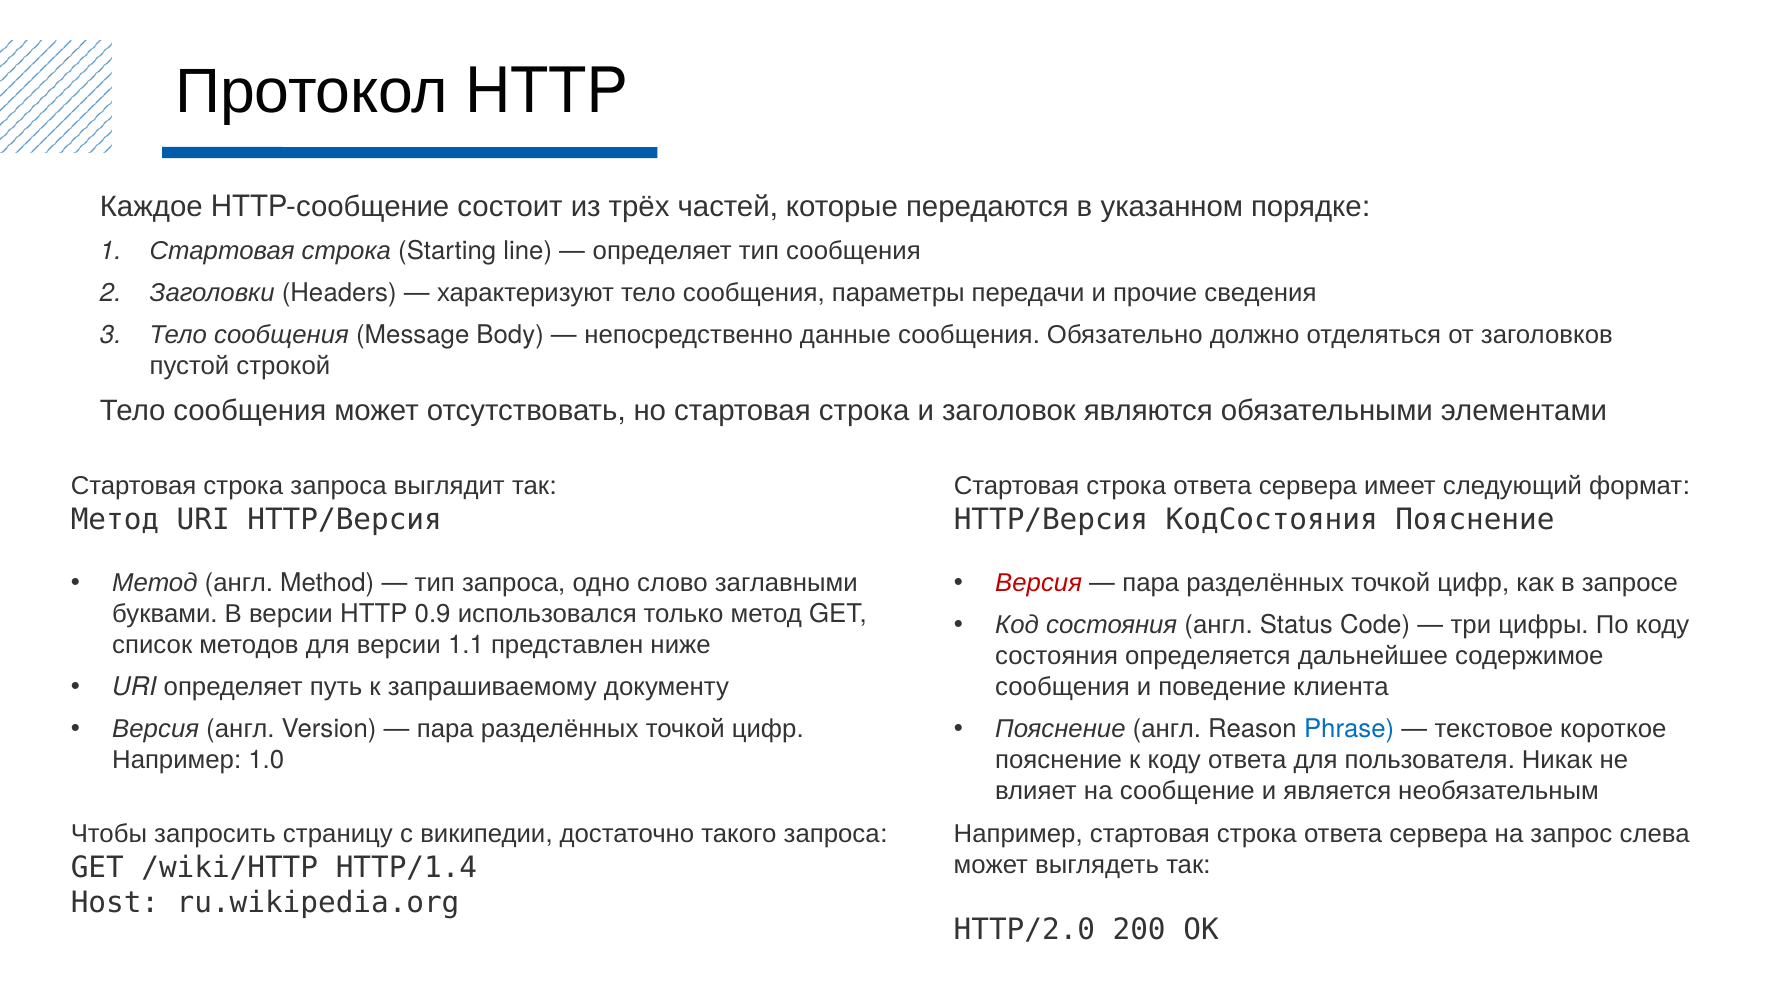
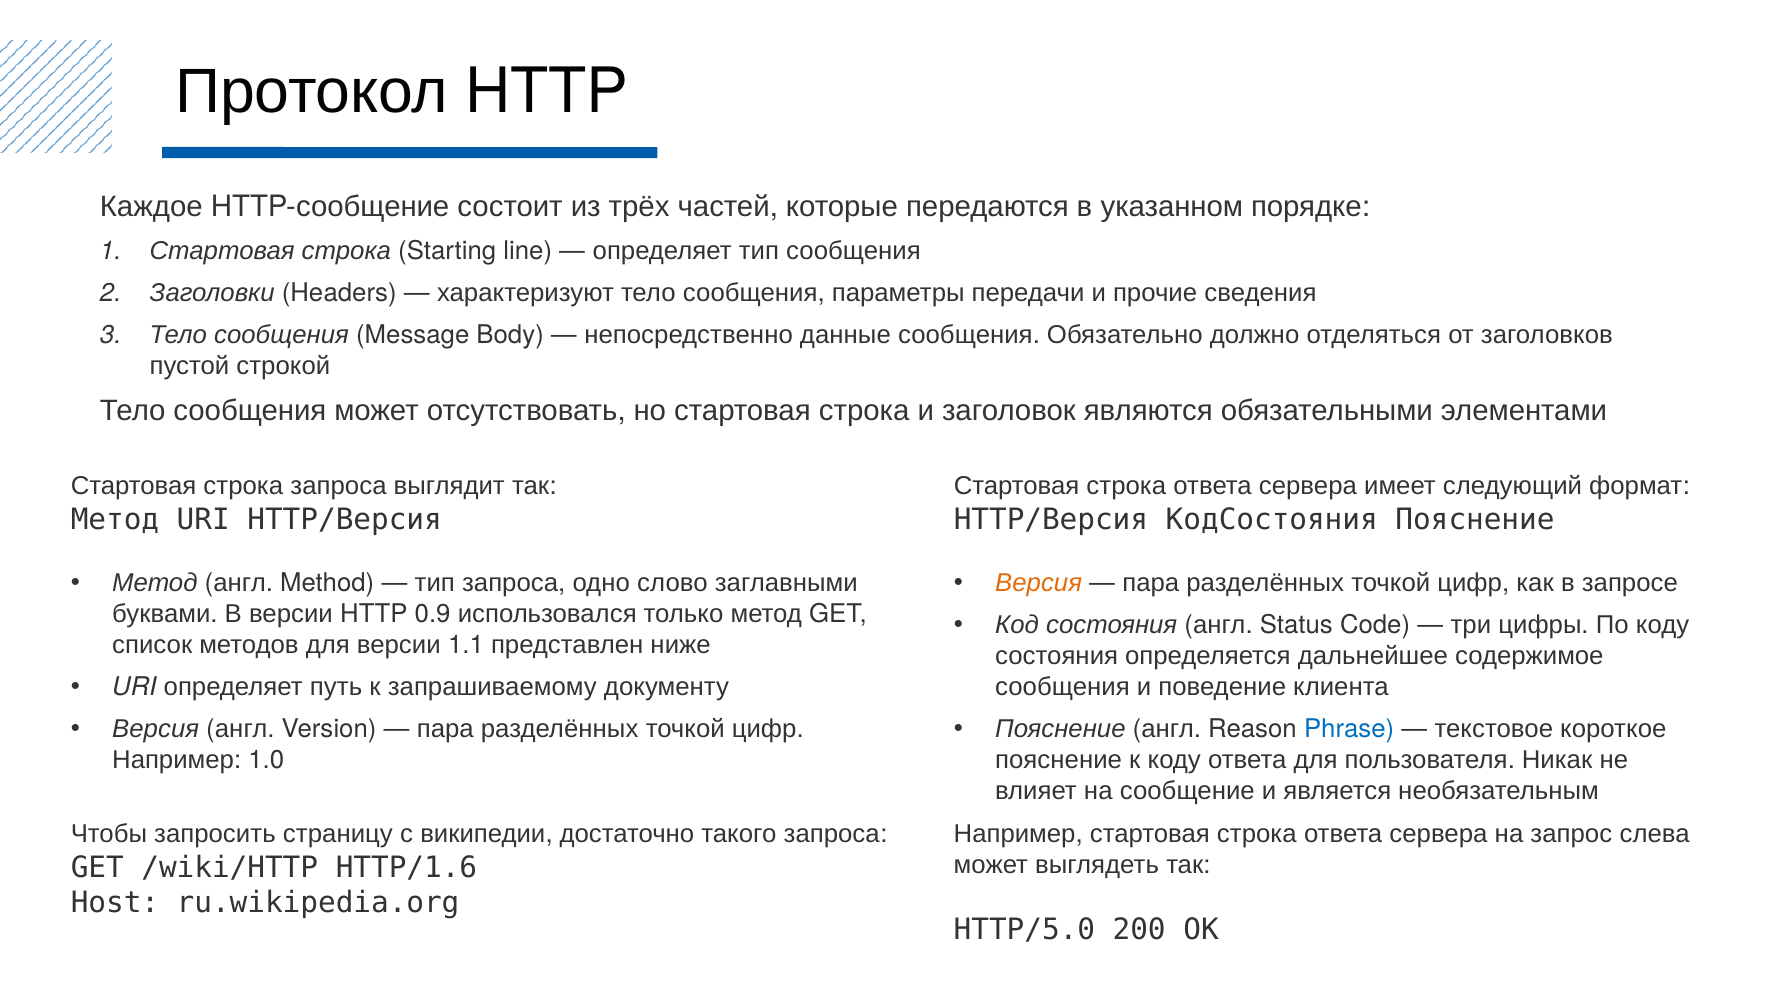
Версия at (1039, 583) colour: red -> orange
HTTP/1.4: HTTP/1.4 -> HTTP/1.6
HTTP/2.0: HTTP/2.0 -> HTTP/5.0
